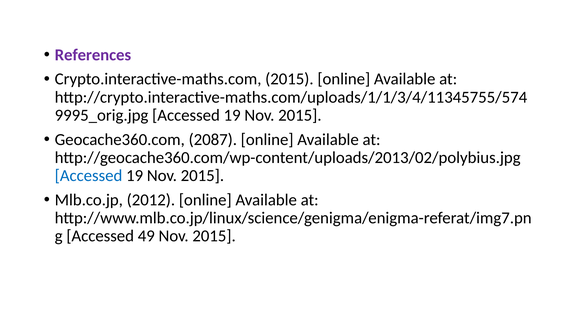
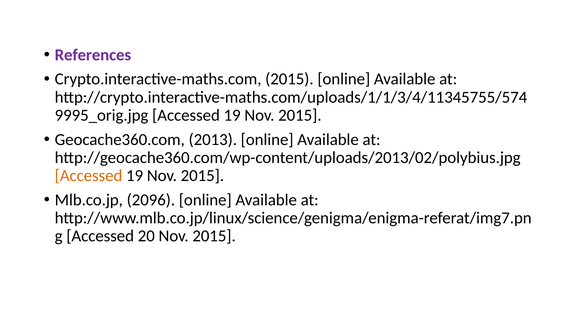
2087: 2087 -> 2013
Accessed at (89, 176) colour: blue -> orange
2012: 2012 -> 2096
49: 49 -> 20
